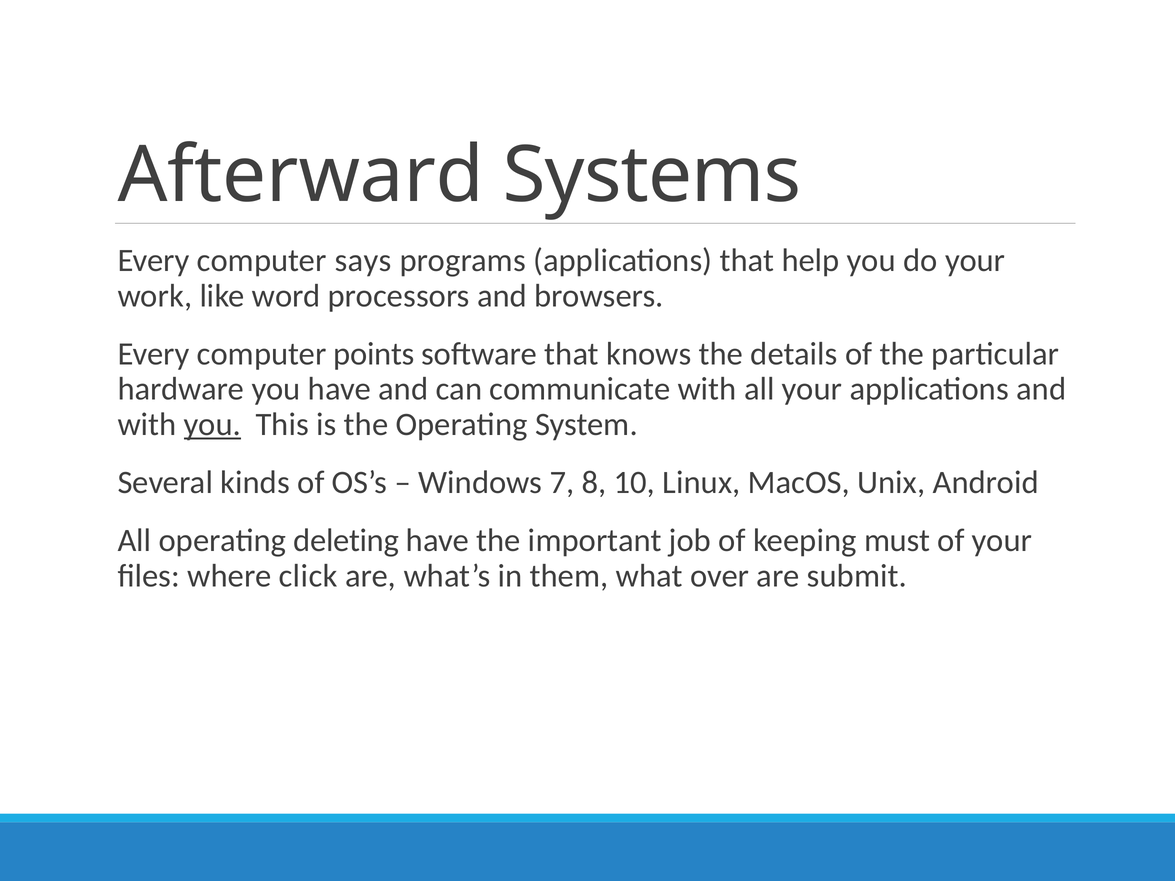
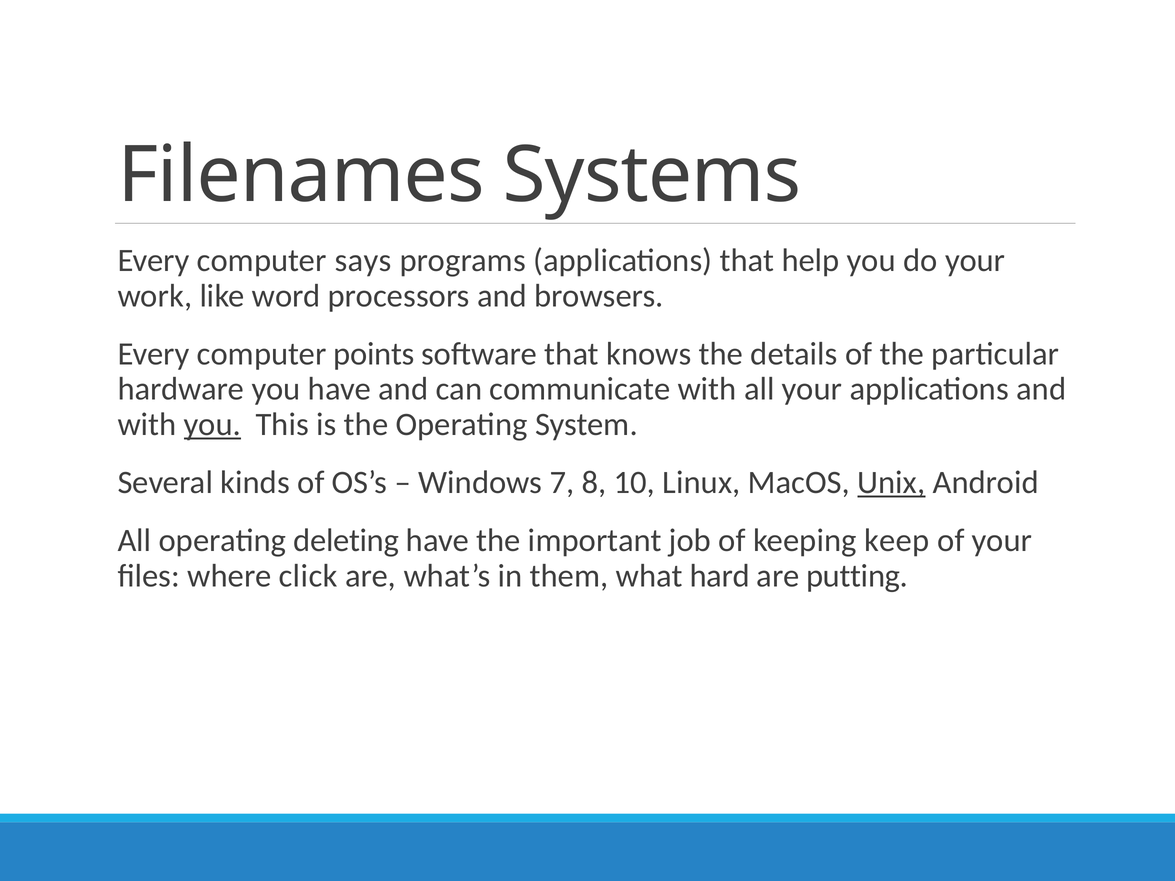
Afterward: Afterward -> Filenames
Unix underline: none -> present
must: must -> keep
over: over -> hard
submit: submit -> putting
